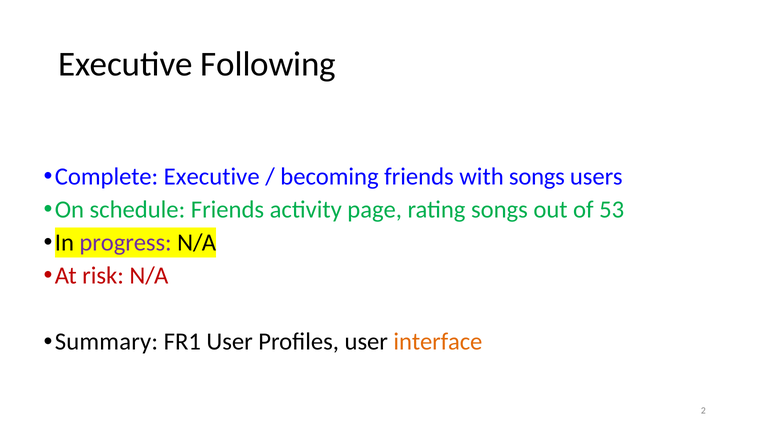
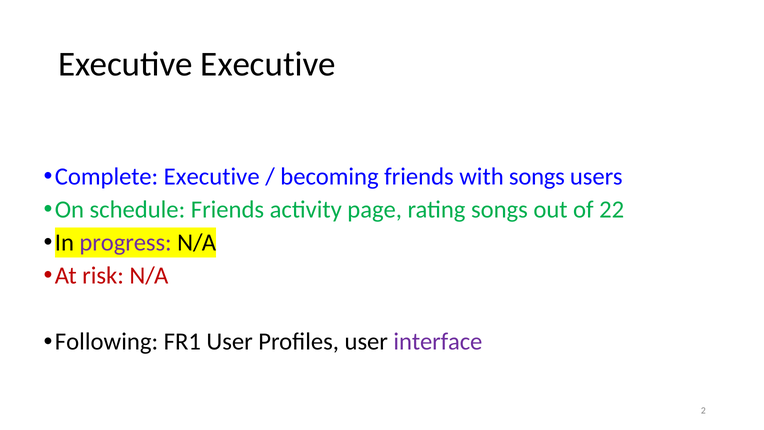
Executive Following: Following -> Executive
53: 53 -> 22
Summary: Summary -> Following
interface colour: orange -> purple
